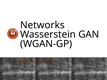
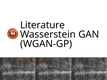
Networks: Networks -> Literature
